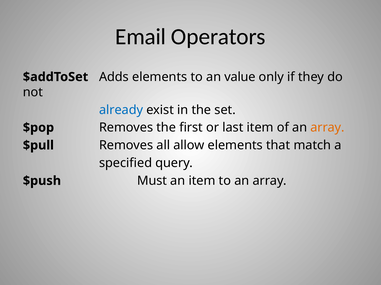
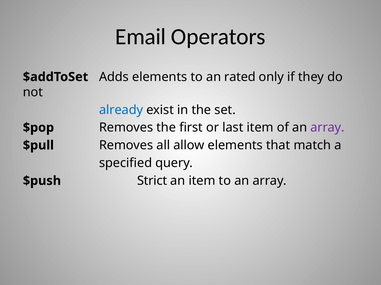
value: value -> rated
array at (327, 128) colour: orange -> purple
Must: Must -> Strict
